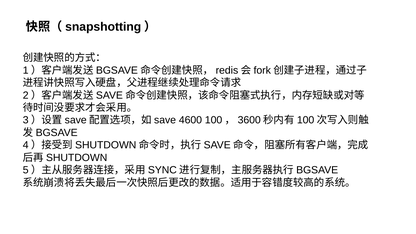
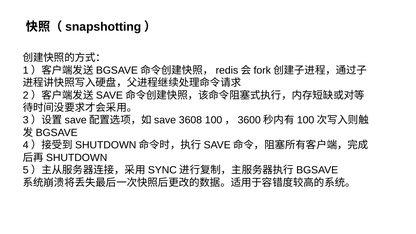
4600: 4600 -> 3608
